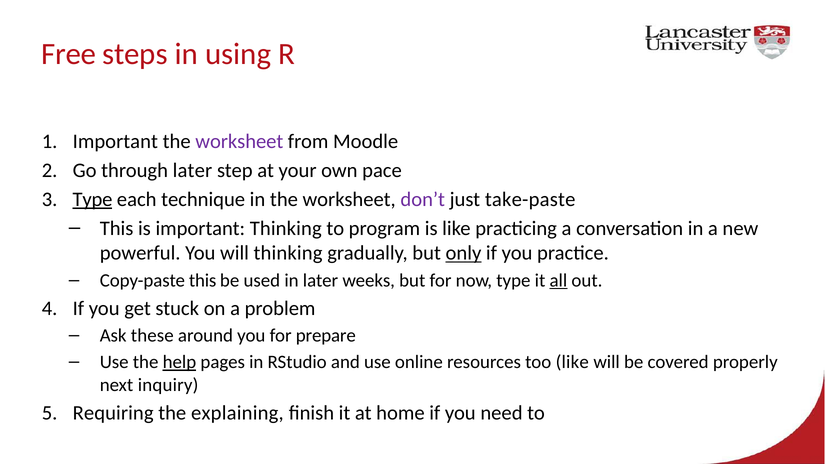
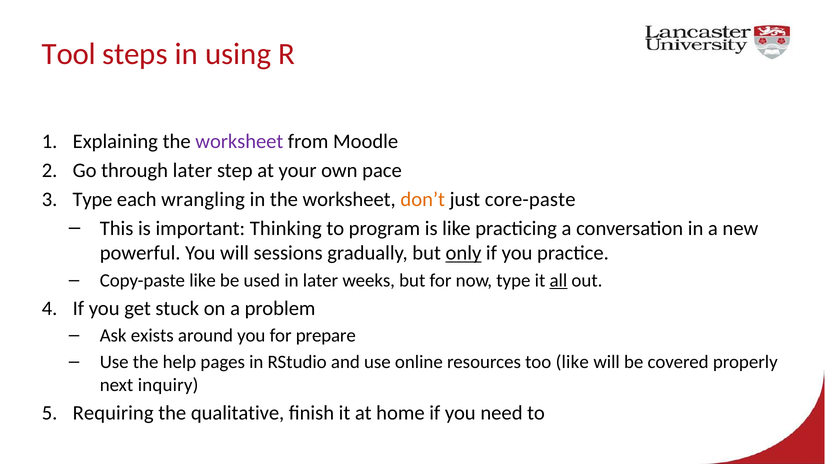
Free: Free -> Tool
Important at (115, 142): Important -> Explaining
Type at (93, 199) underline: present -> none
technique: technique -> wrangling
don’t colour: purple -> orange
take-paste: take-paste -> core-paste
will thinking: thinking -> sessions
Copy-paste this: this -> like
these: these -> exists
help underline: present -> none
explaining: explaining -> qualitative
